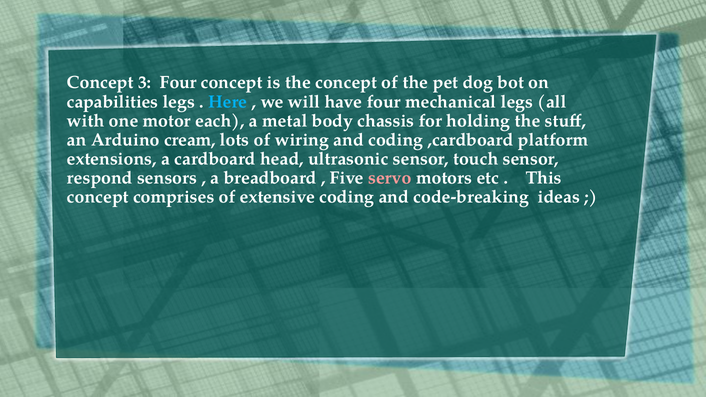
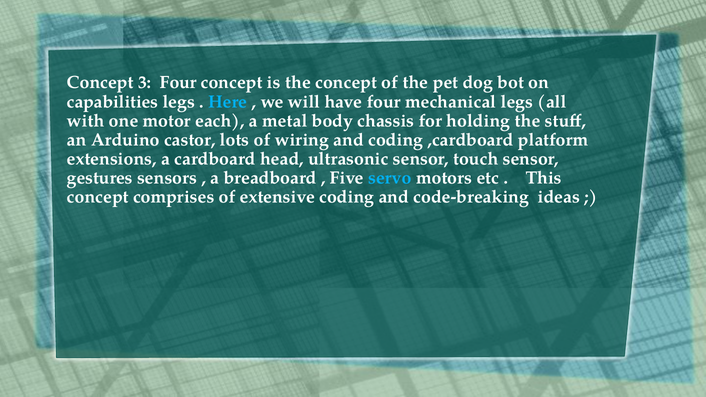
cream: cream -> castor
respond: respond -> gestures
servo colour: pink -> light blue
